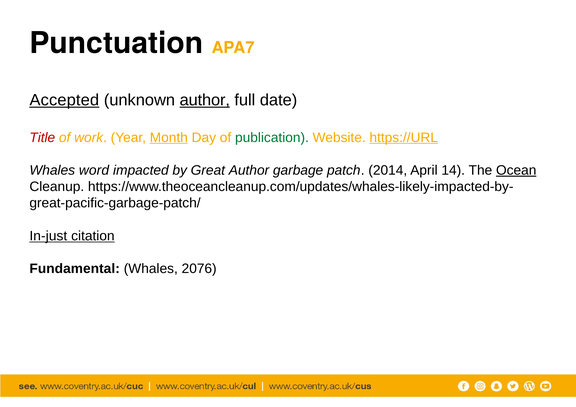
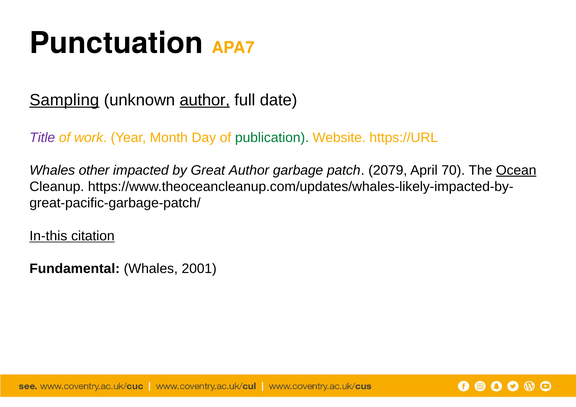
Accepted: Accepted -> Sampling
Title colour: red -> purple
Month underline: present -> none
https://URL underline: present -> none
word: word -> other
2014: 2014 -> 2079
14: 14 -> 70
In-just: In-just -> In-this
2076: 2076 -> 2001
